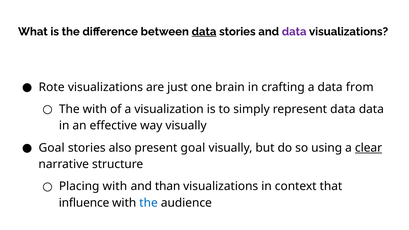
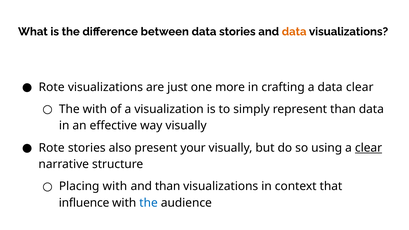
data at (204, 32) underline: present -> none
data at (294, 32) colour: purple -> orange
brain: brain -> more
data from: from -> clear
represent data: data -> than
Goal at (52, 148): Goal -> Rote
present goal: goal -> your
